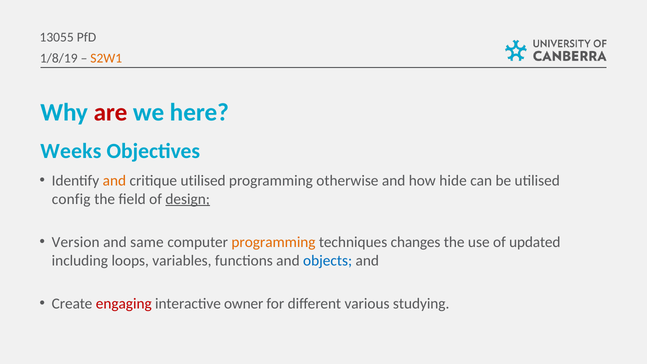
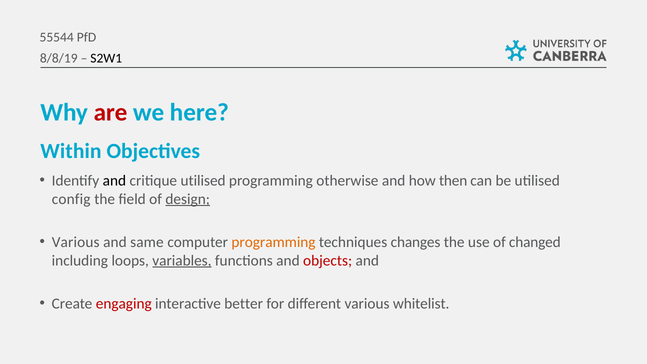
13055: 13055 -> 55544
1/8/19: 1/8/19 -> 8/8/19
S2W1 colour: orange -> black
Weeks: Weeks -> Within
and at (114, 181) colour: orange -> black
hide: hide -> then
Version at (76, 242): Version -> Various
updated: updated -> changed
variables underline: none -> present
objects colour: blue -> red
owner: owner -> better
studying: studying -> whitelist
